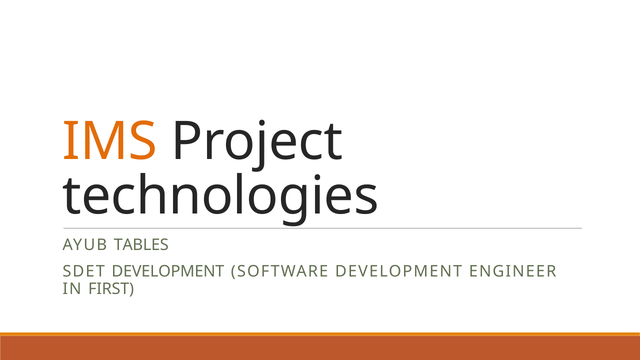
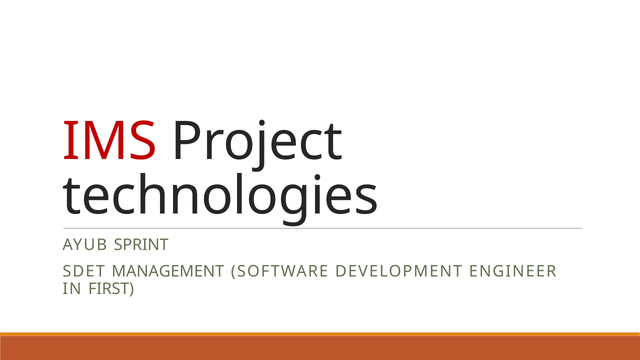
IMS colour: orange -> red
TABLES: TABLES -> SPRINT
SDET DEVELOPMENT: DEVELOPMENT -> MANAGEMENT
